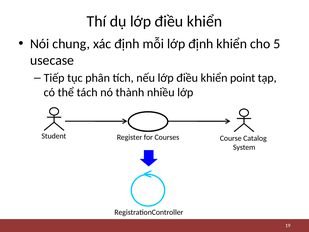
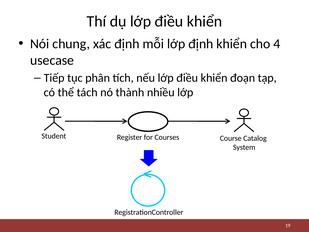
5: 5 -> 4
point: point -> đoạn
